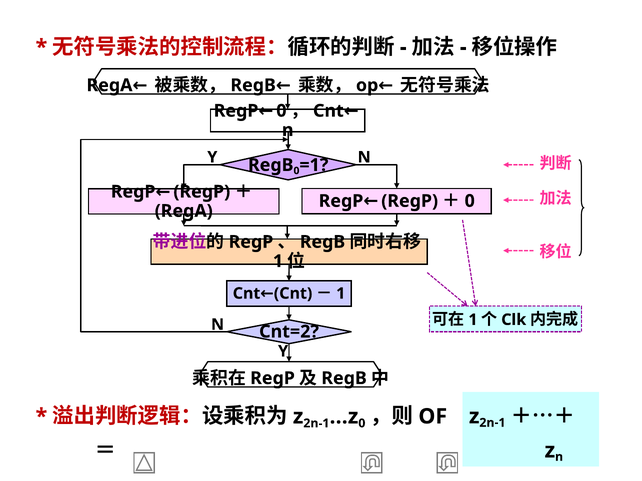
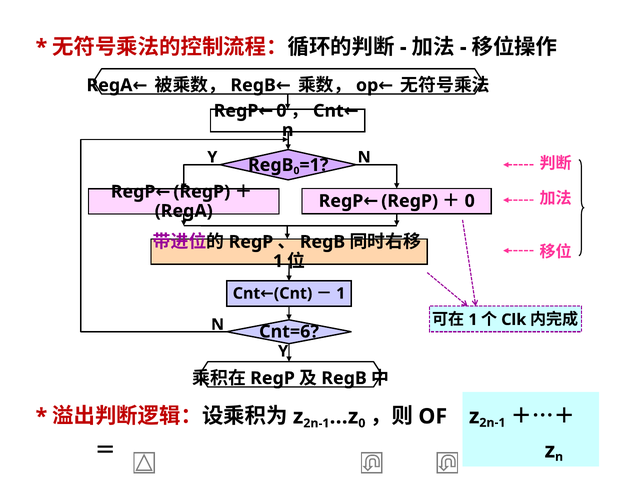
Cnt=2: Cnt=2 -> Cnt=6
